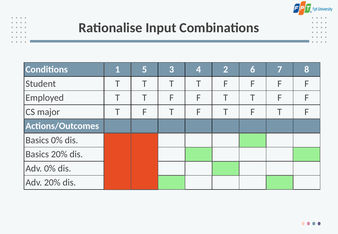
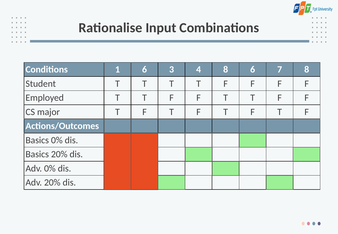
1 5: 5 -> 6
4 2: 2 -> 8
